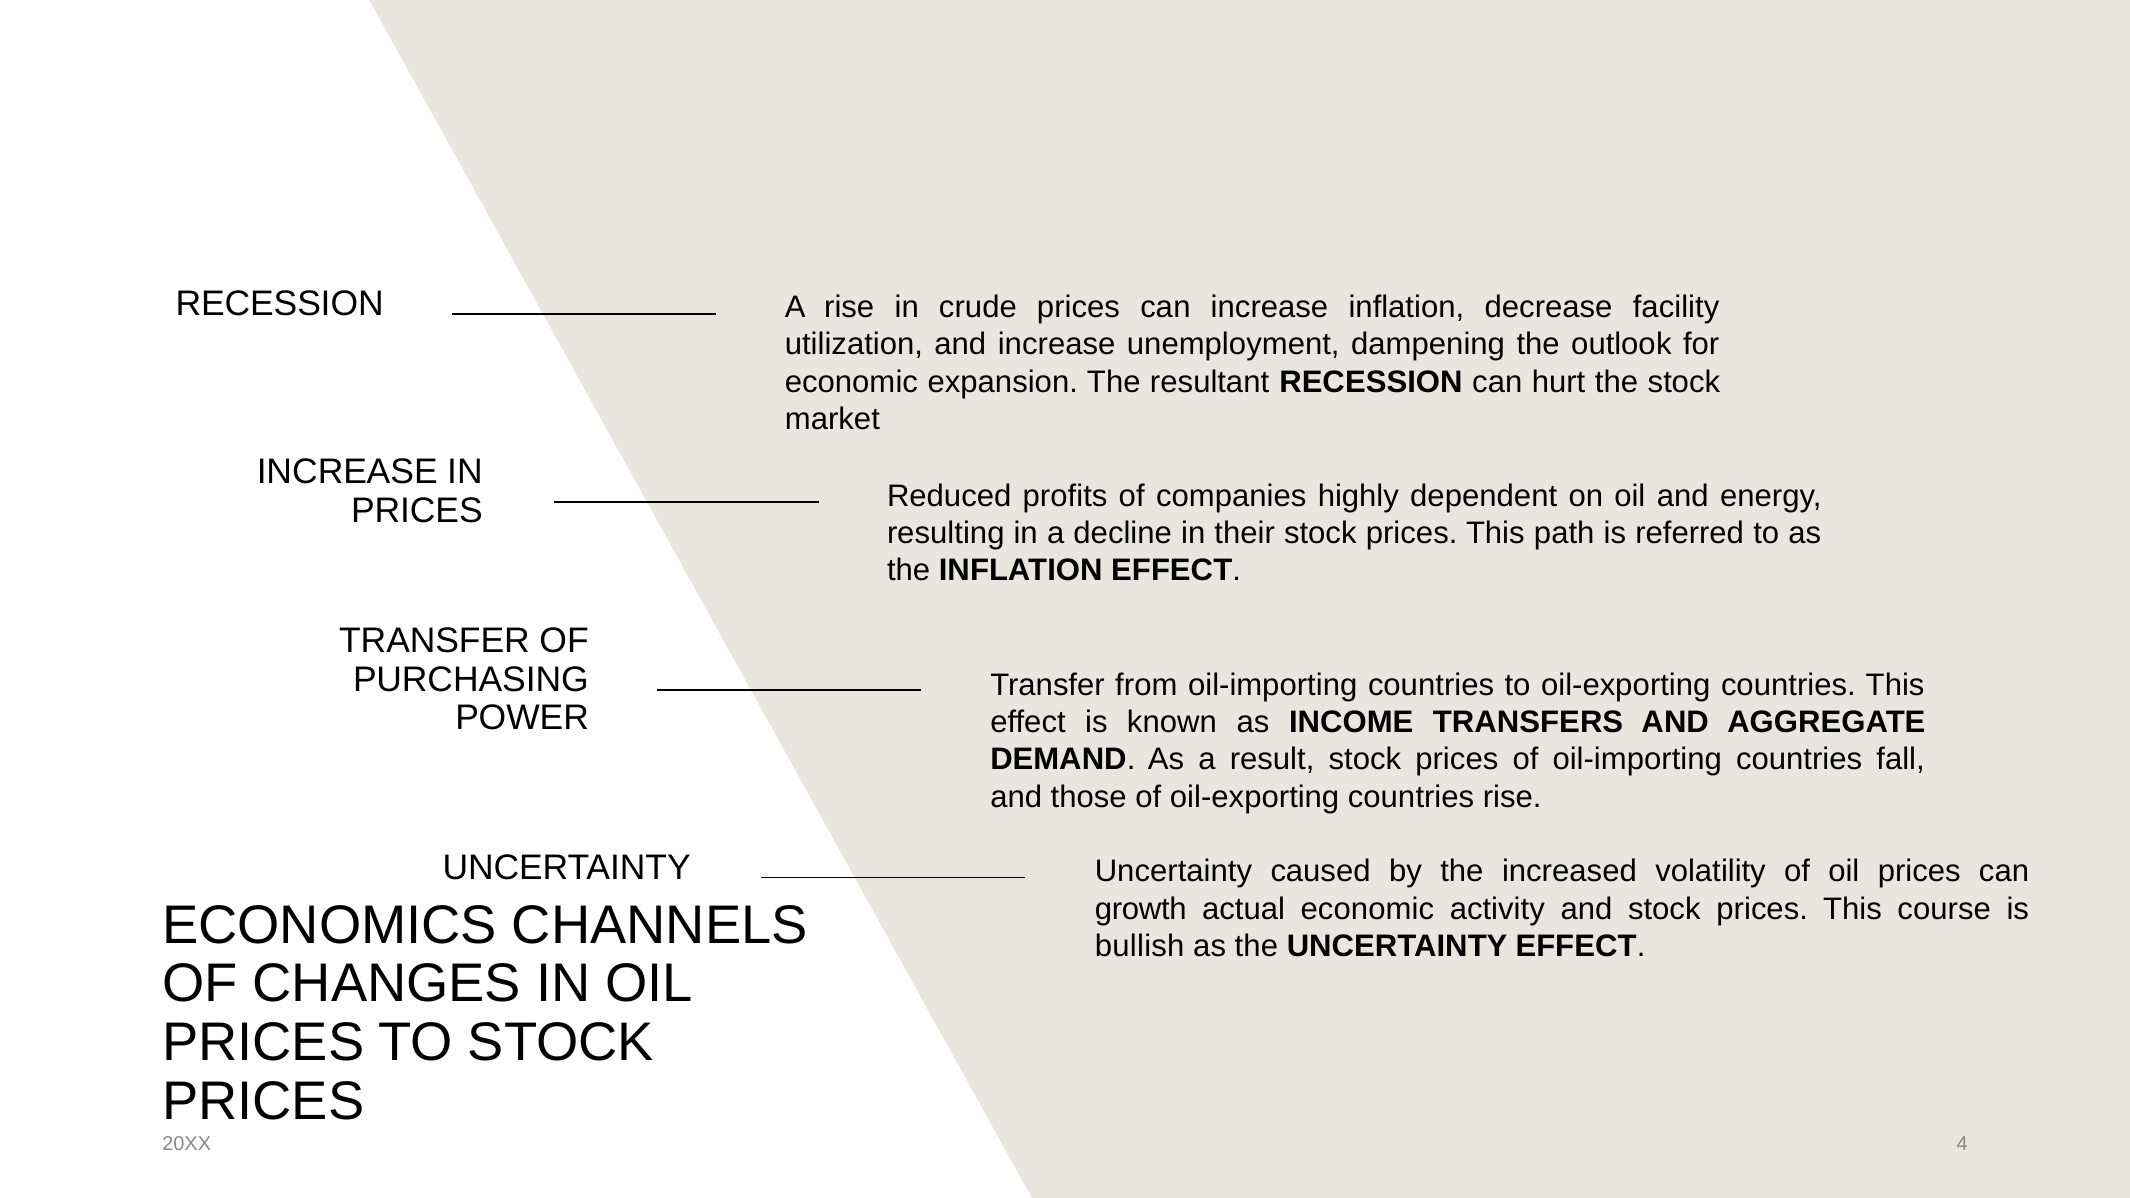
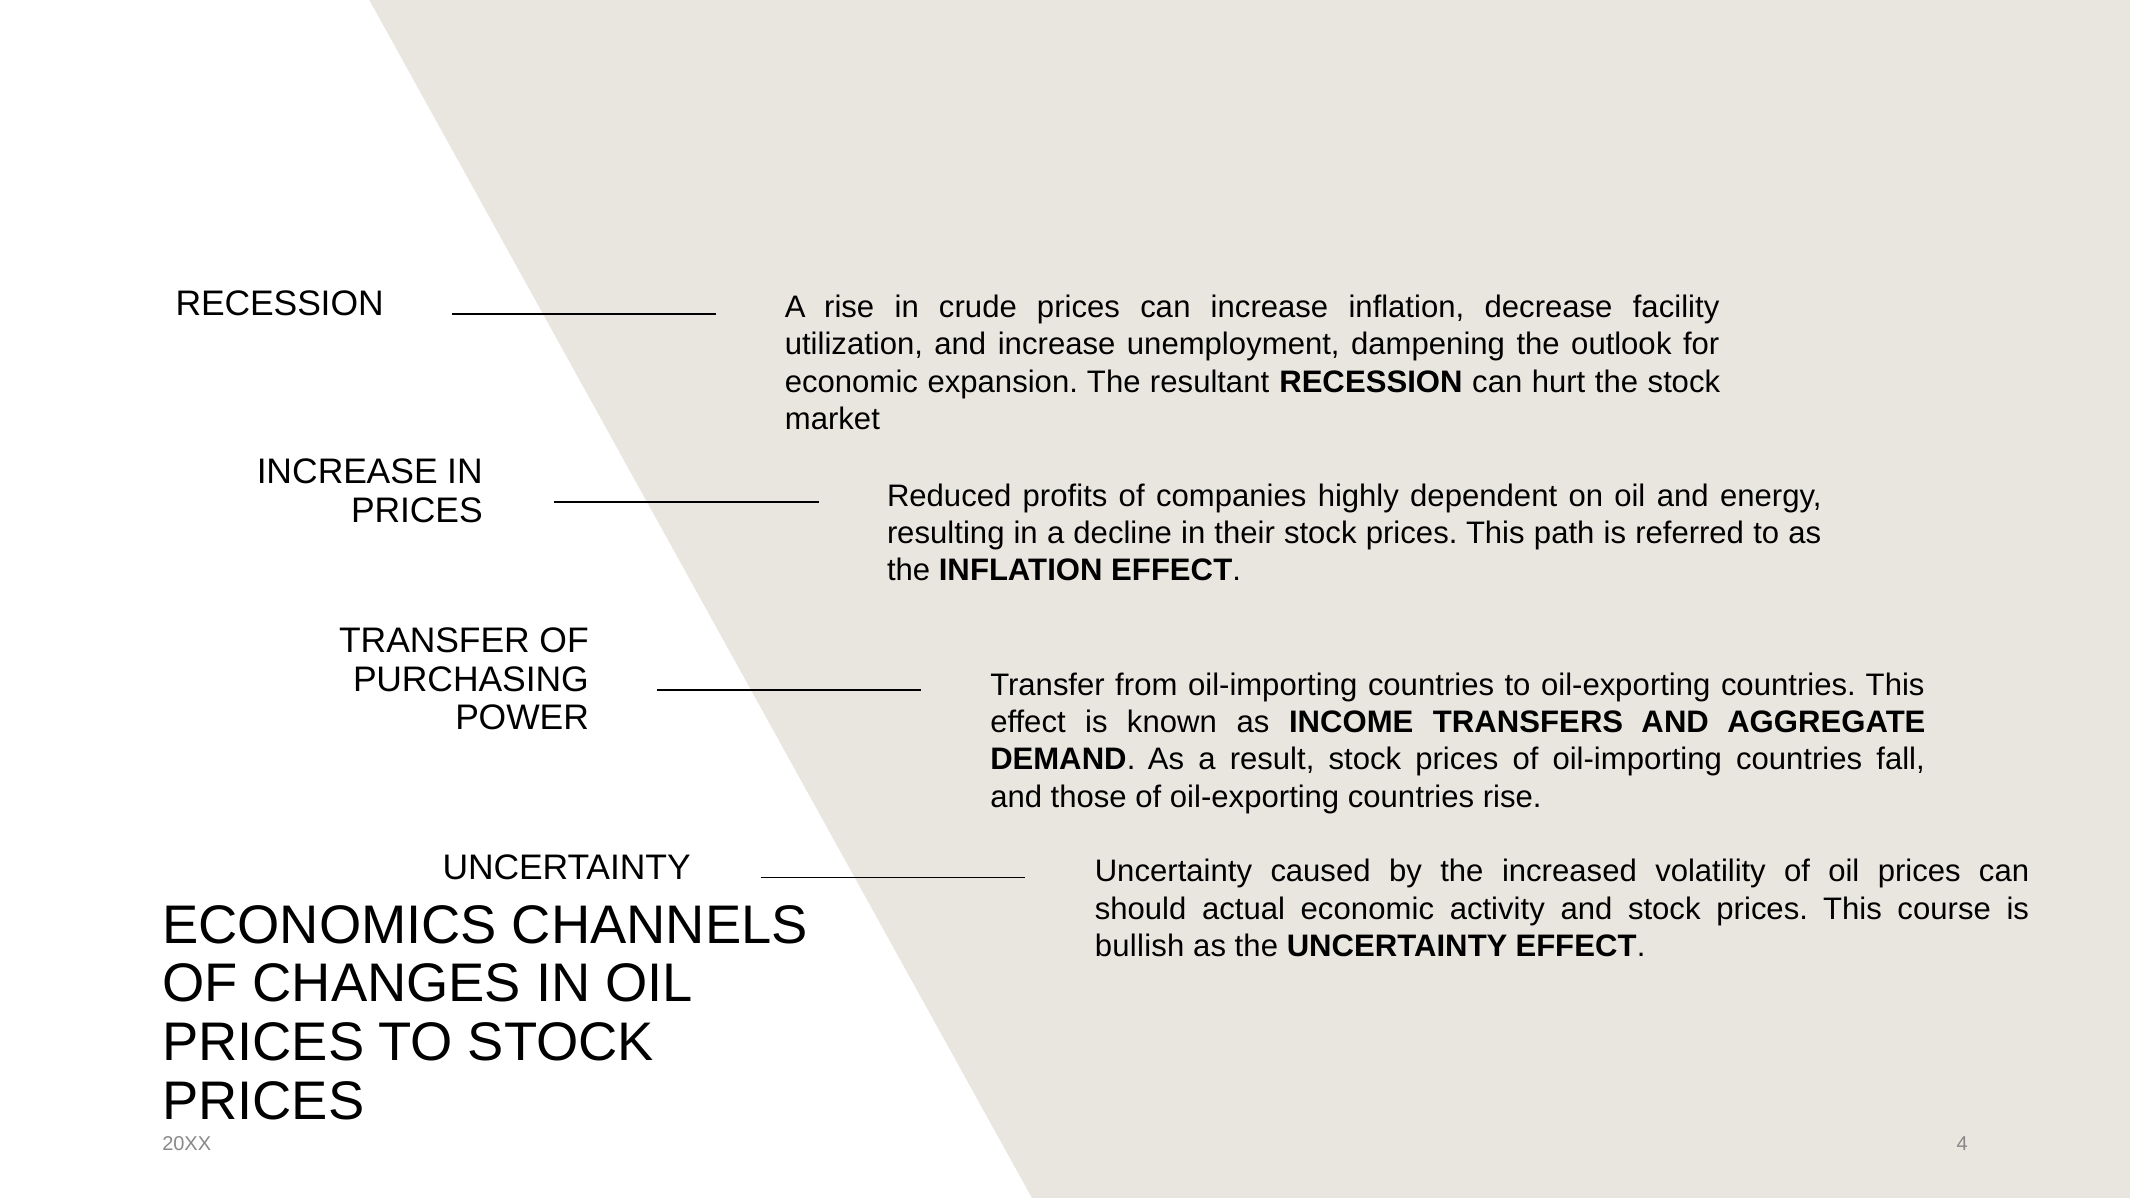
growth: growth -> should
